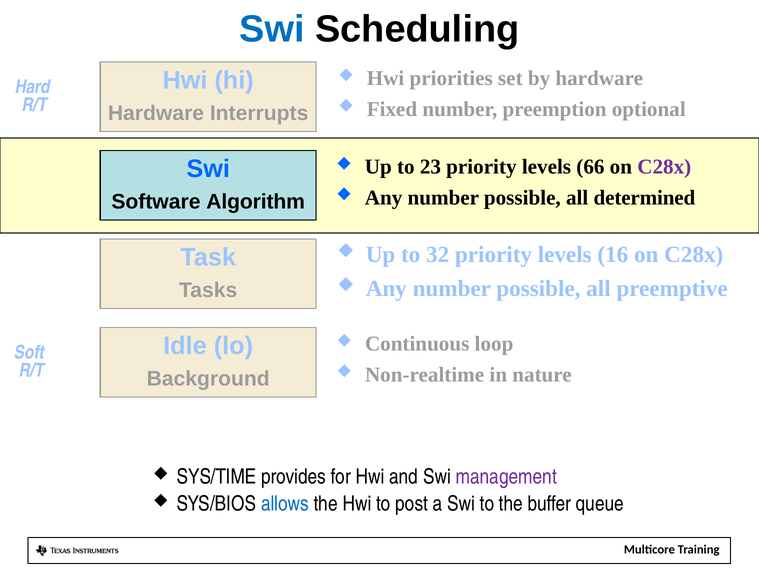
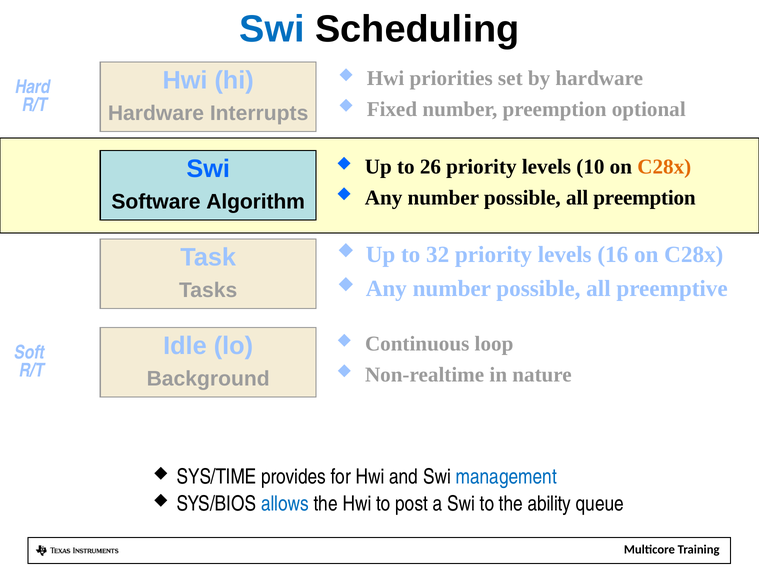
23: 23 -> 26
66: 66 -> 10
C28x at (664, 167) colour: purple -> orange
all determined: determined -> preemption
management colour: purple -> blue
buffer: buffer -> ability
